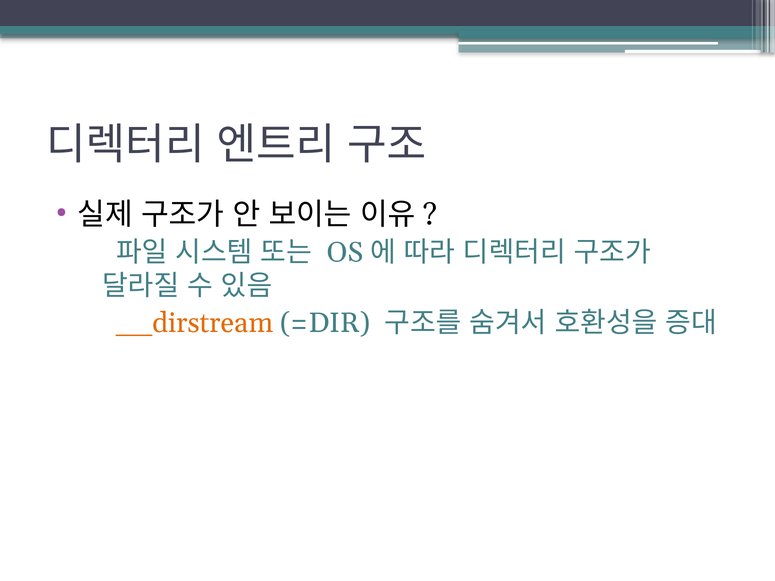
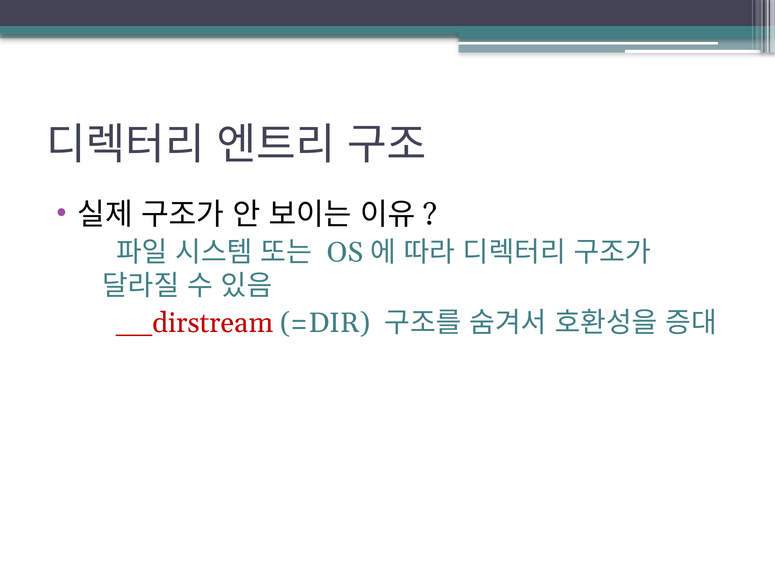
__dirstream colour: orange -> red
